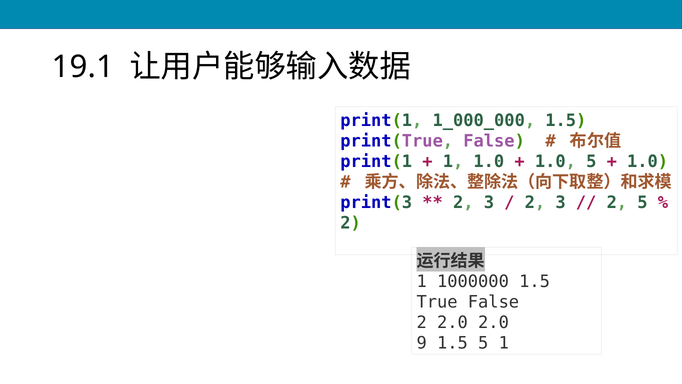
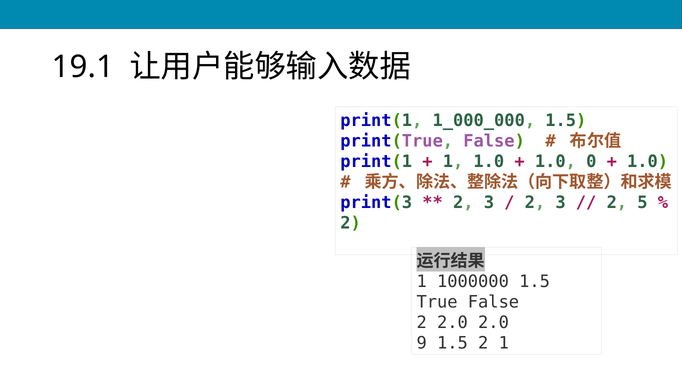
1.0 5: 5 -> 0
1.5 5: 5 -> 2
